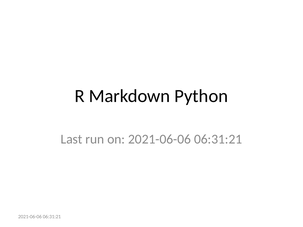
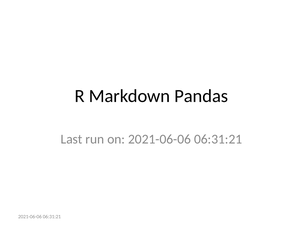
Python: Python -> Pandas
